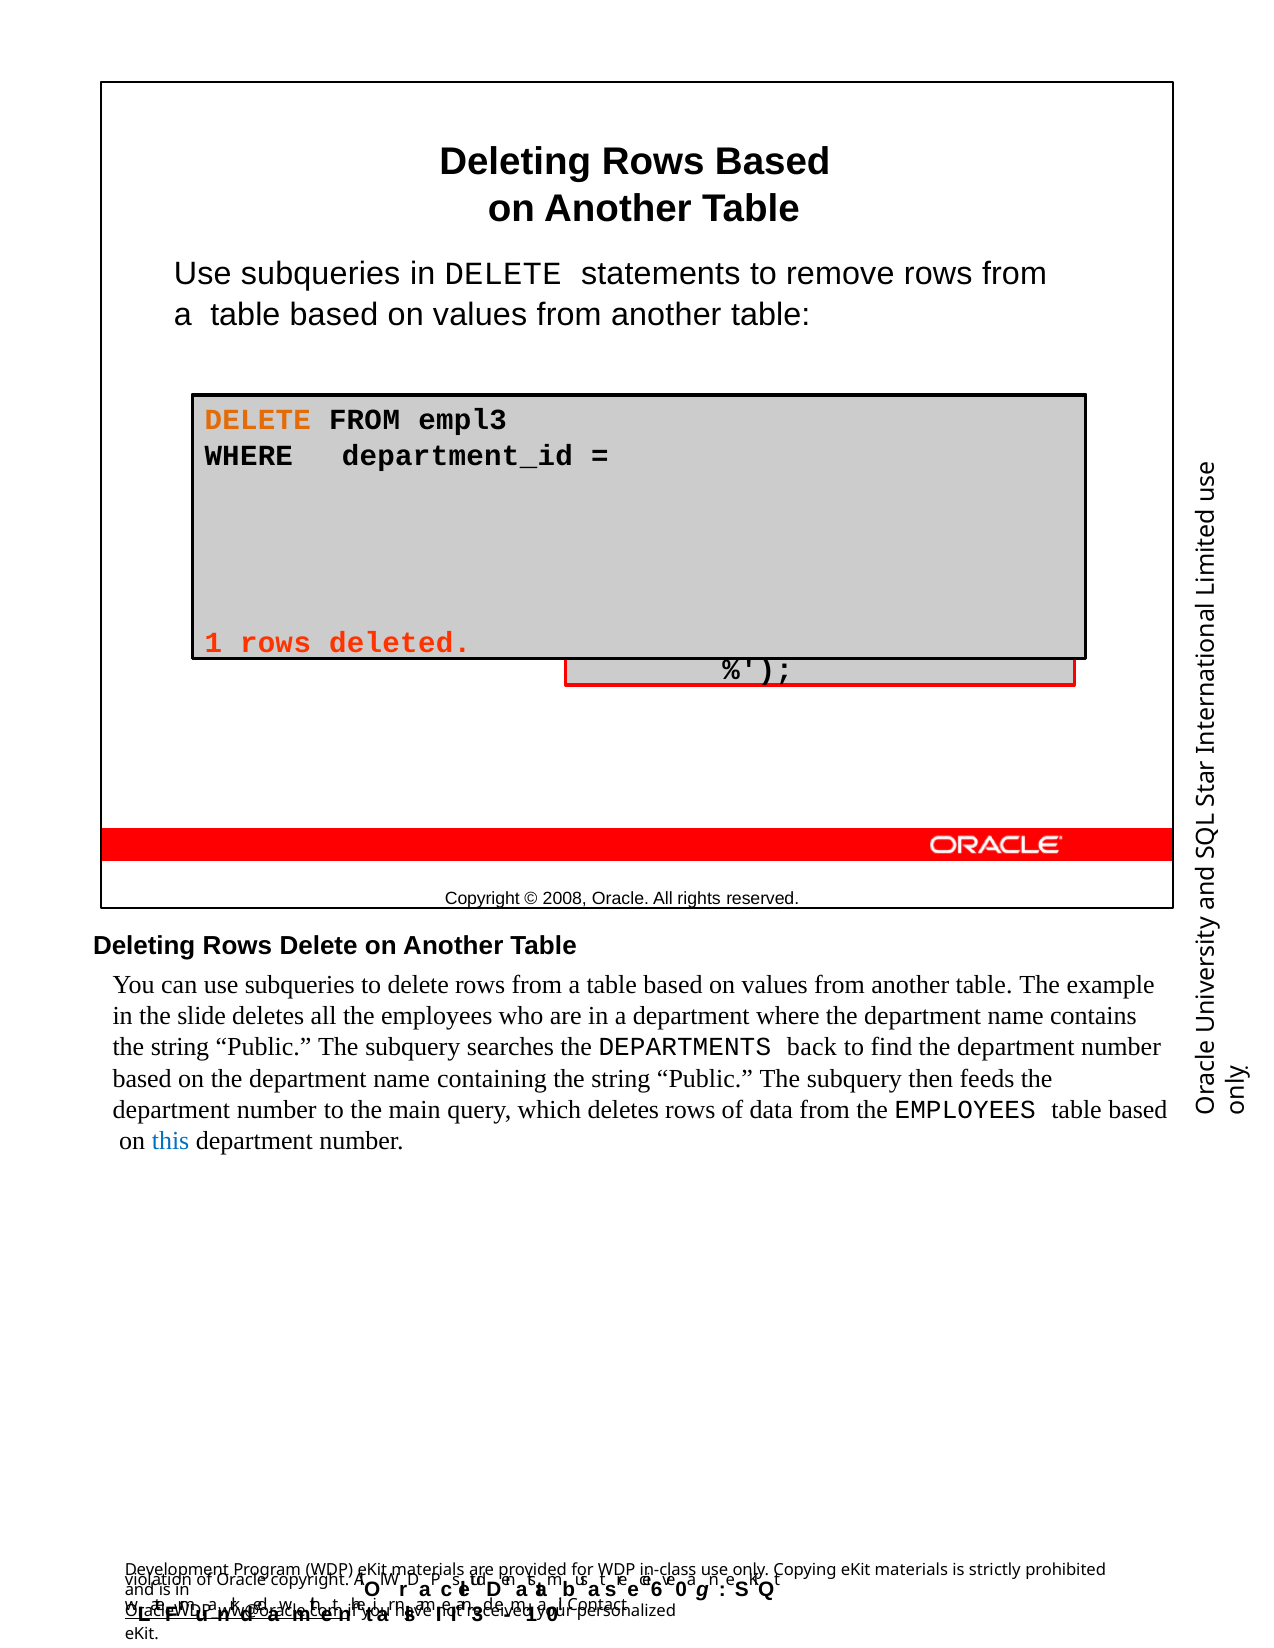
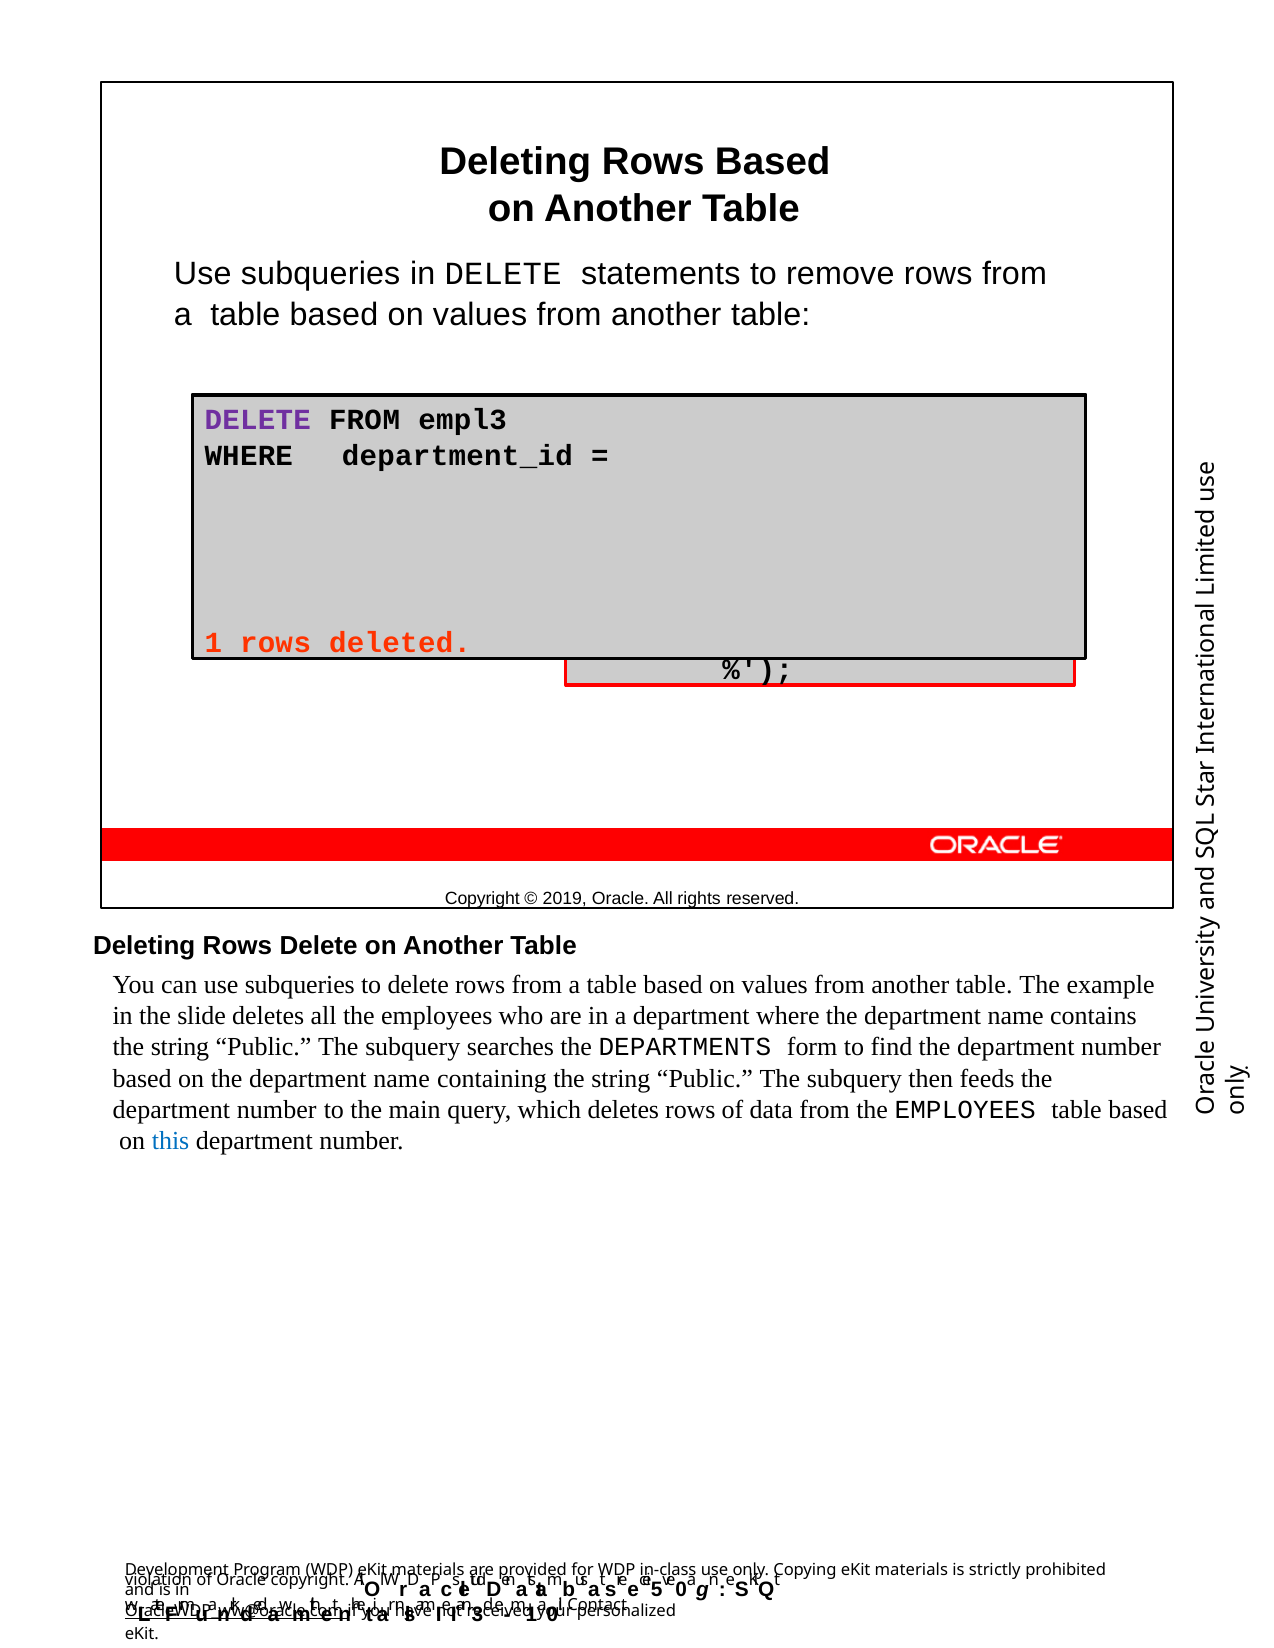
DELETE at (258, 421) colour: orange -> purple
2008: 2008 -> 2019
back: back -> form
6: 6 -> 5
